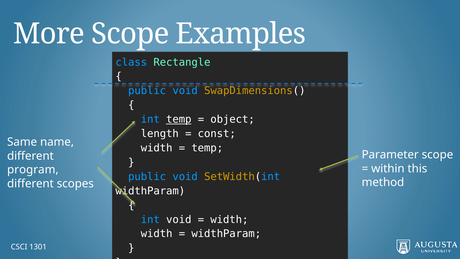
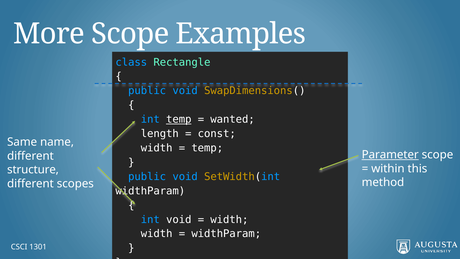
object: object -> wanted
Parameter underline: none -> present
program: program -> structure
